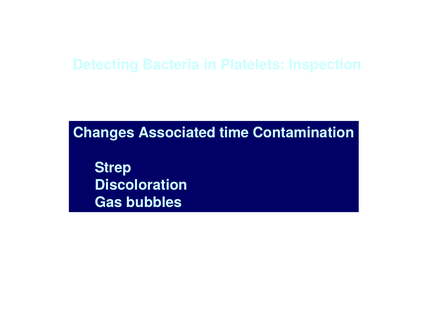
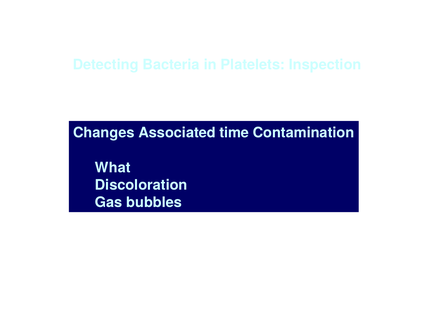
Strep: Strep -> What
